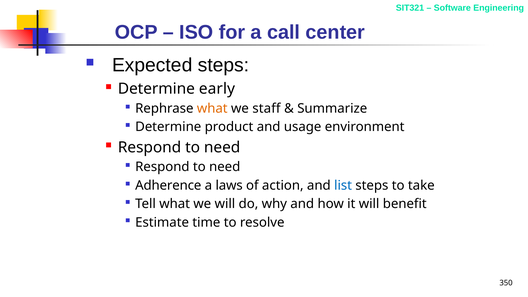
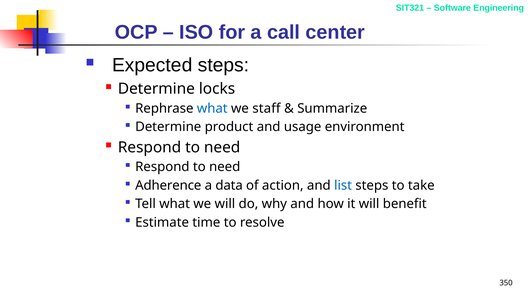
early: early -> locks
what at (212, 108) colour: orange -> blue
laws: laws -> data
